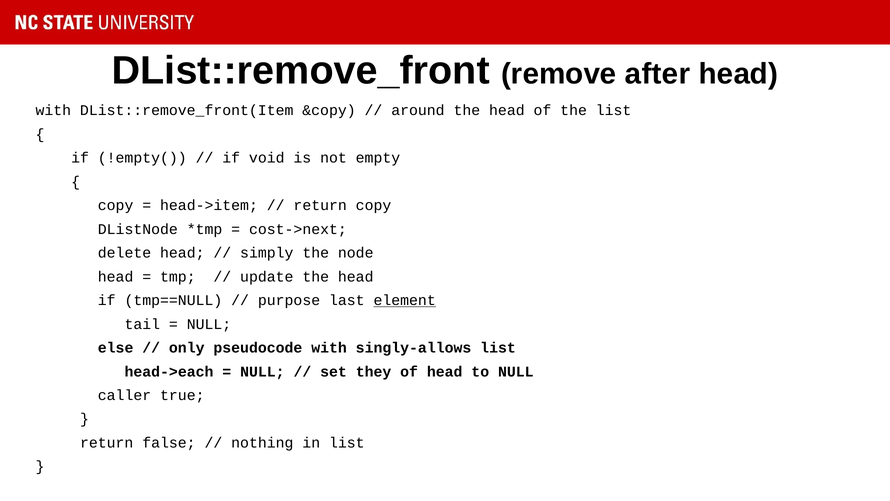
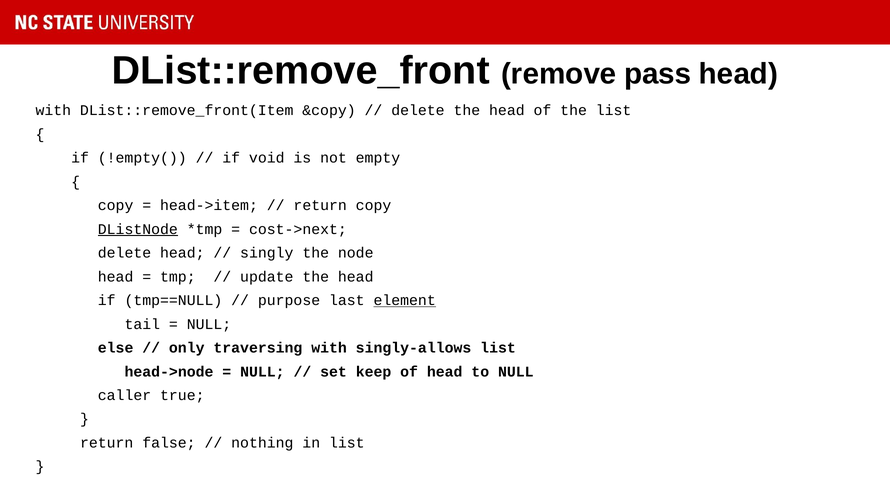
after: after -> pass
around at (418, 110): around -> delete
DListNode underline: none -> present
simply: simply -> singly
pseudocode: pseudocode -> traversing
head->each: head->each -> head->node
they: they -> keep
